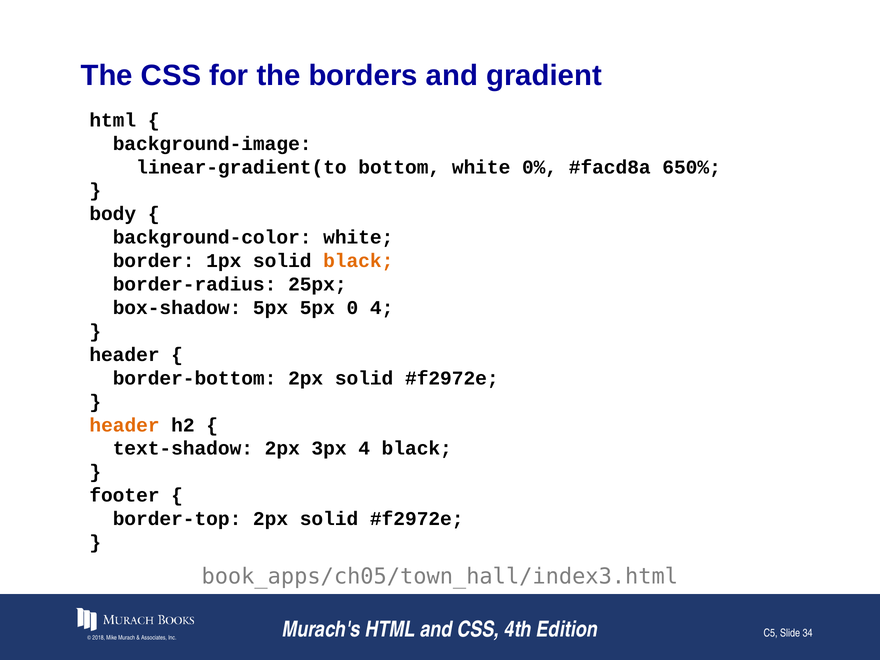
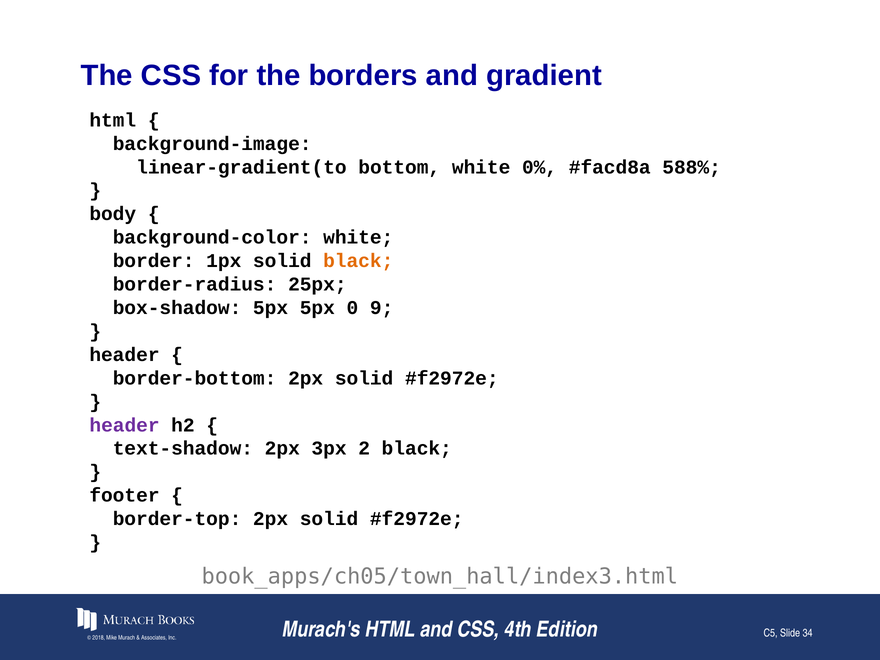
650%: 650% -> 588%
0 4: 4 -> 9
header at (125, 425) colour: orange -> purple
3px 4: 4 -> 2
